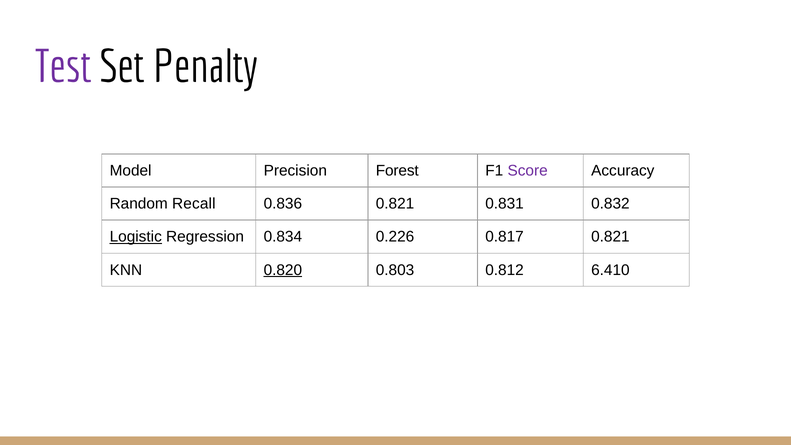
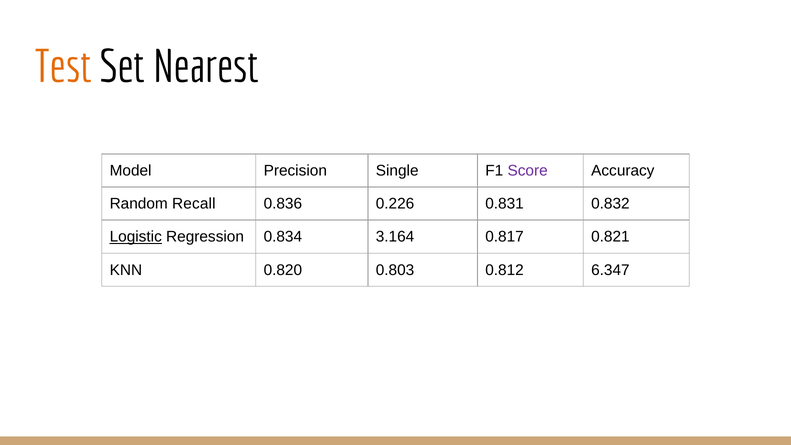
Test colour: purple -> orange
Penalty: Penalty -> Nearest
Forest: Forest -> Single
0.836 0.821: 0.821 -> 0.226
0.226: 0.226 -> 3.164
0.820 underline: present -> none
6.410: 6.410 -> 6.347
